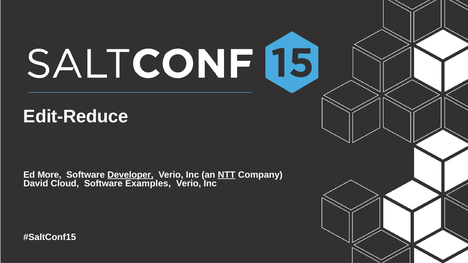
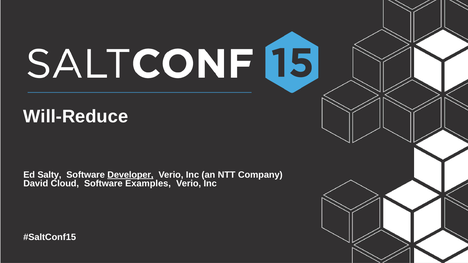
Edit-Reduce: Edit-Reduce -> Will-Reduce
More: More -> Salty
NTT underline: present -> none
